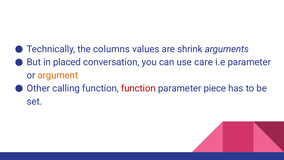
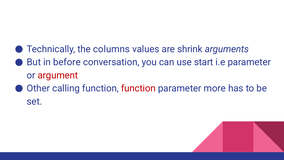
placed: placed -> before
care: care -> start
argument colour: orange -> red
piece: piece -> more
